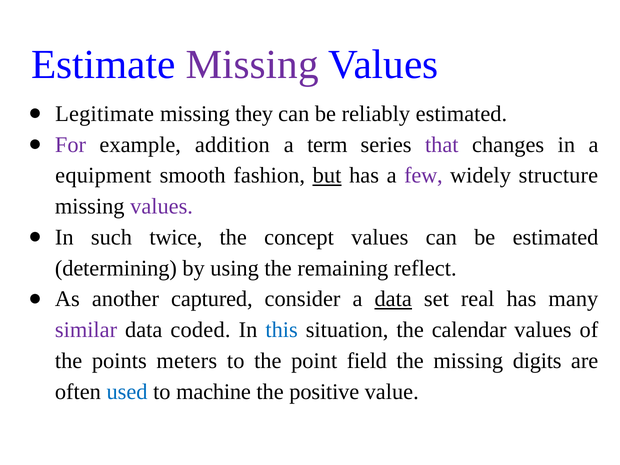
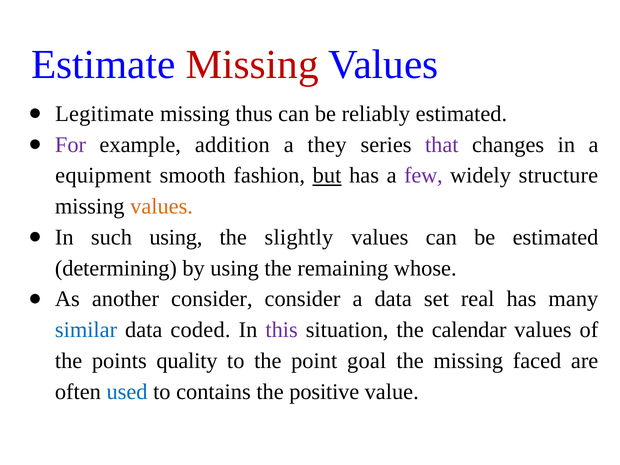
Missing at (252, 65) colour: purple -> red
they: they -> thus
term: term -> they
values at (162, 206) colour: purple -> orange
such twice: twice -> using
concept: concept -> slightly
reflect: reflect -> whose
another captured: captured -> consider
data at (393, 299) underline: present -> none
similar colour: purple -> blue
this colour: blue -> purple
meters: meters -> quality
field: field -> goal
digits: digits -> faced
machine: machine -> contains
